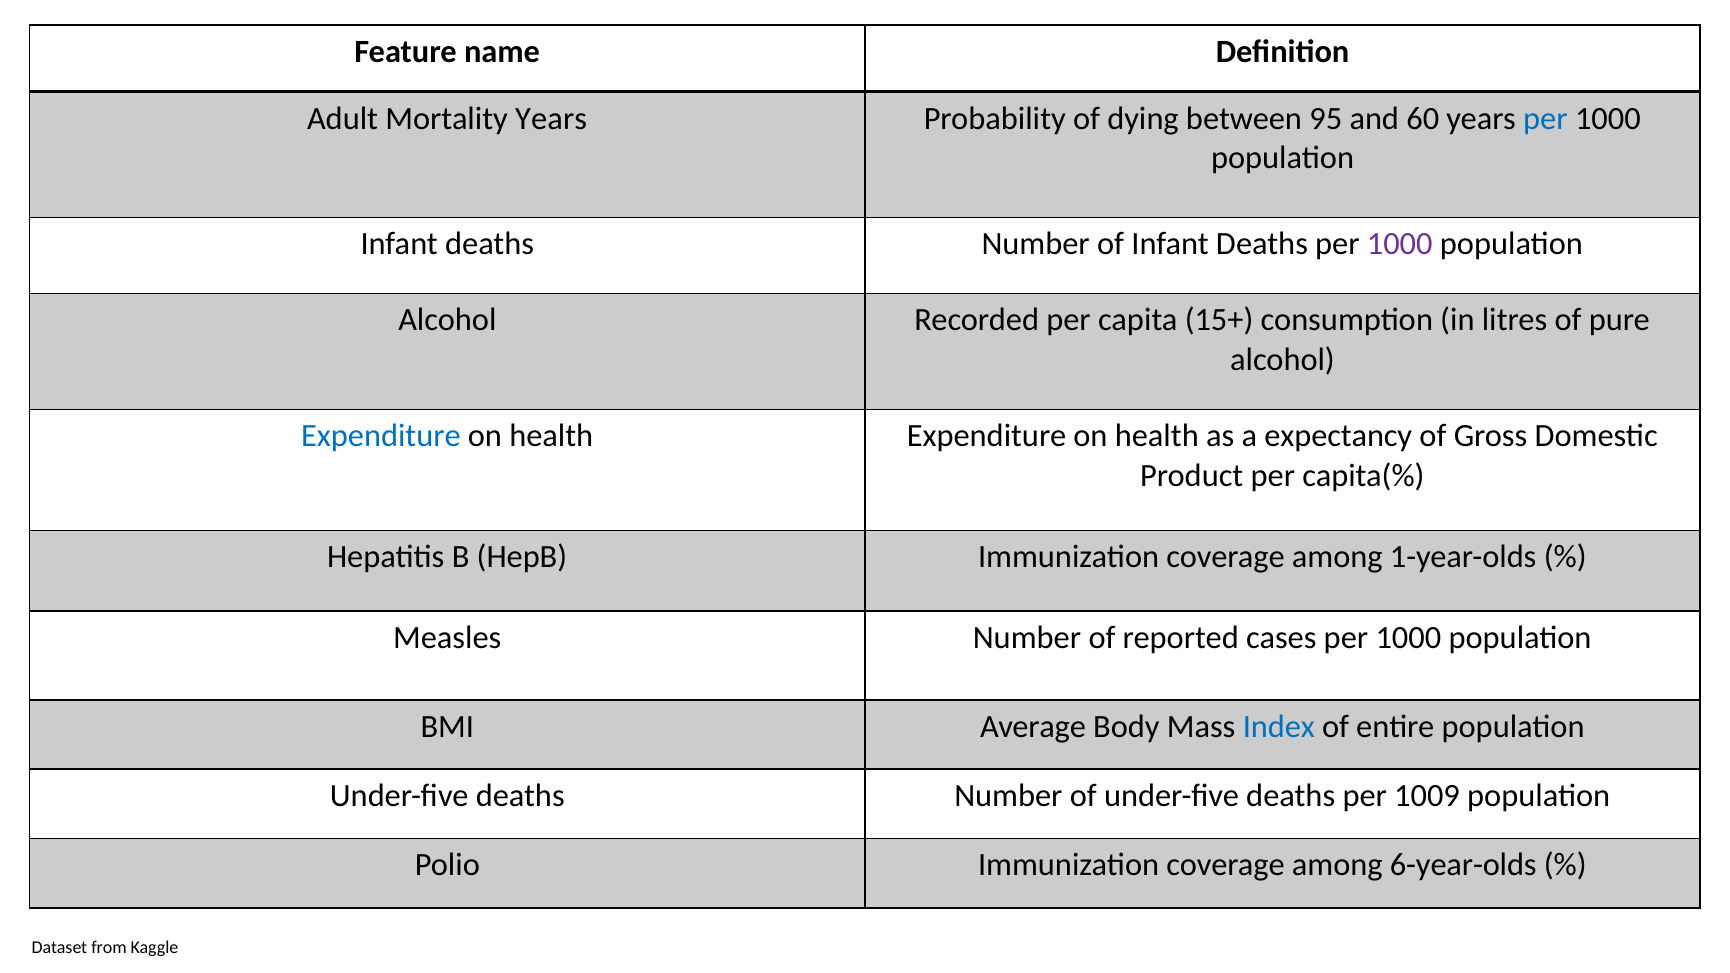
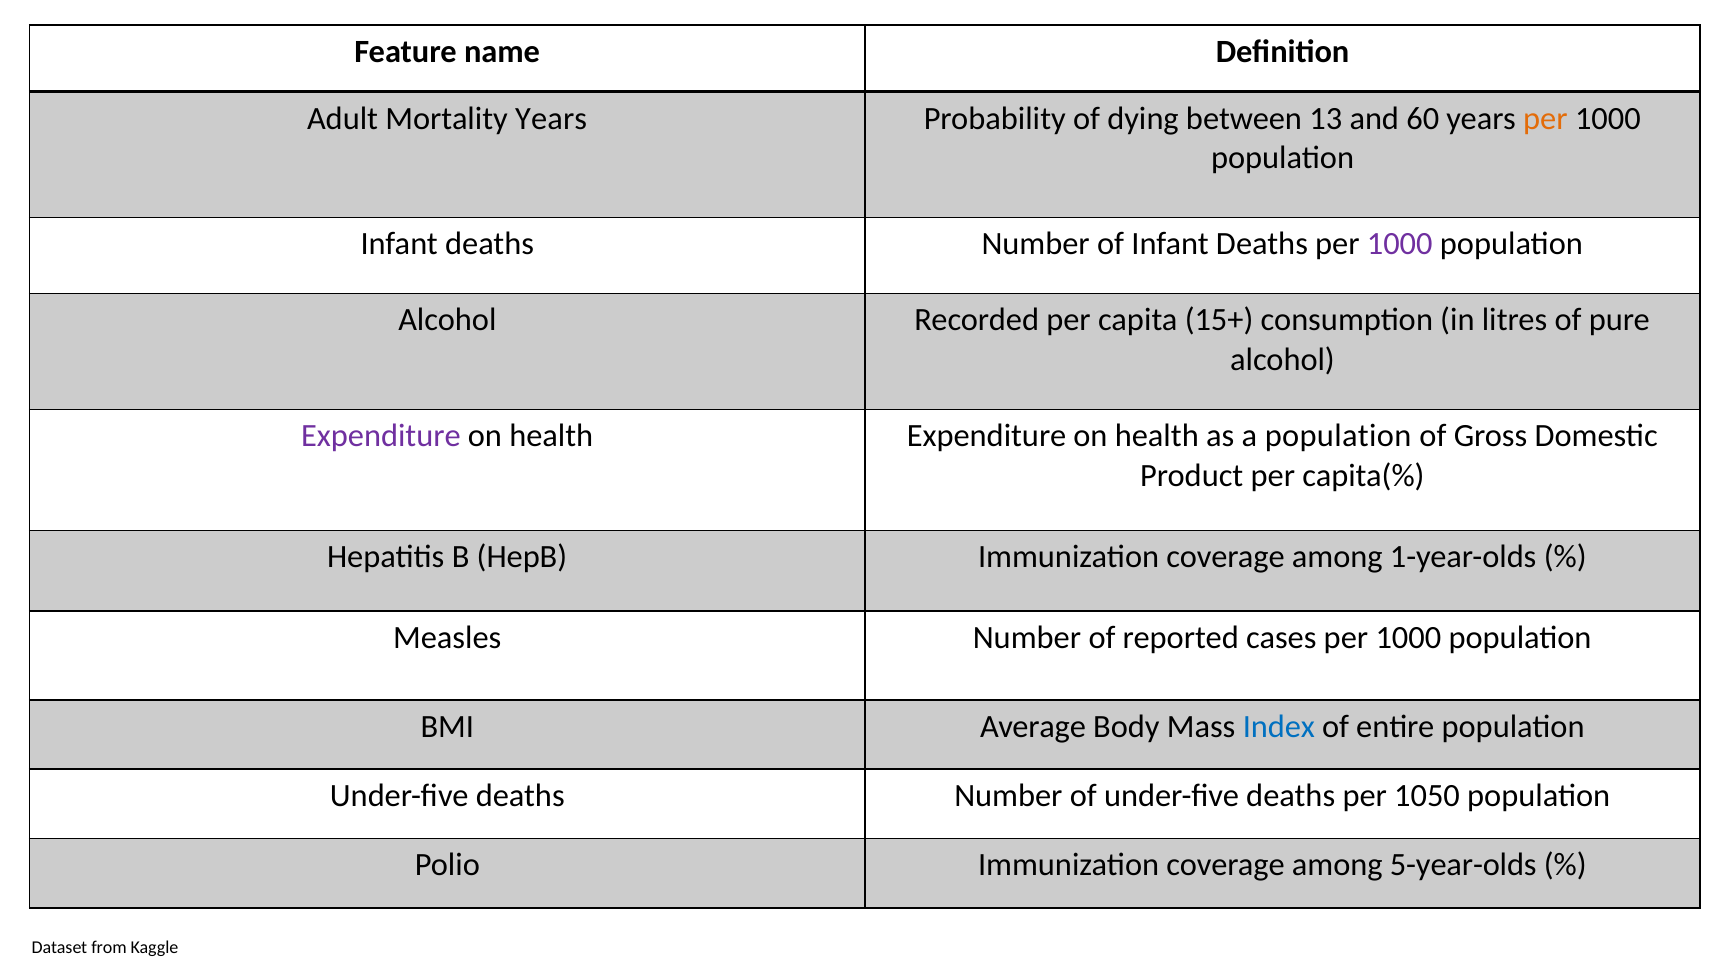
95: 95 -> 13
per at (1545, 119) colour: blue -> orange
Expenditure at (381, 436) colour: blue -> purple
a expectancy: expectancy -> population
1009: 1009 -> 1050
6-year-olds: 6-year-olds -> 5-year-olds
